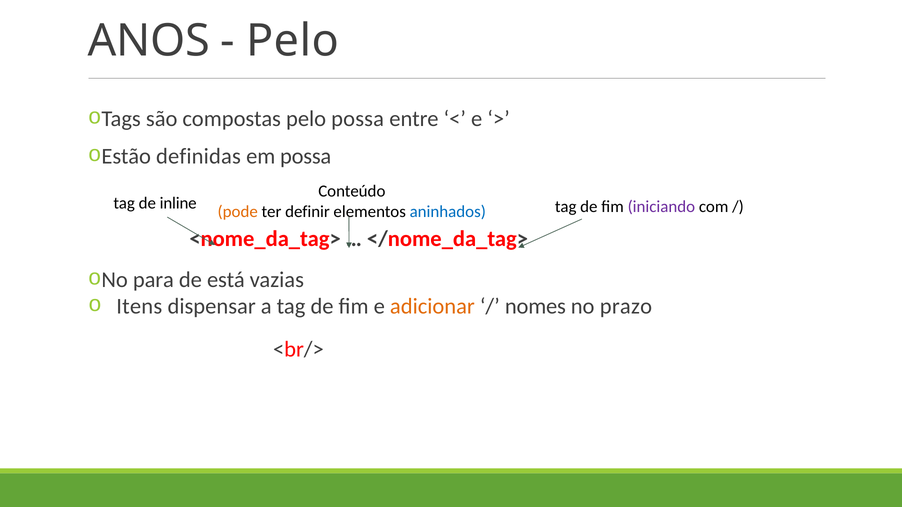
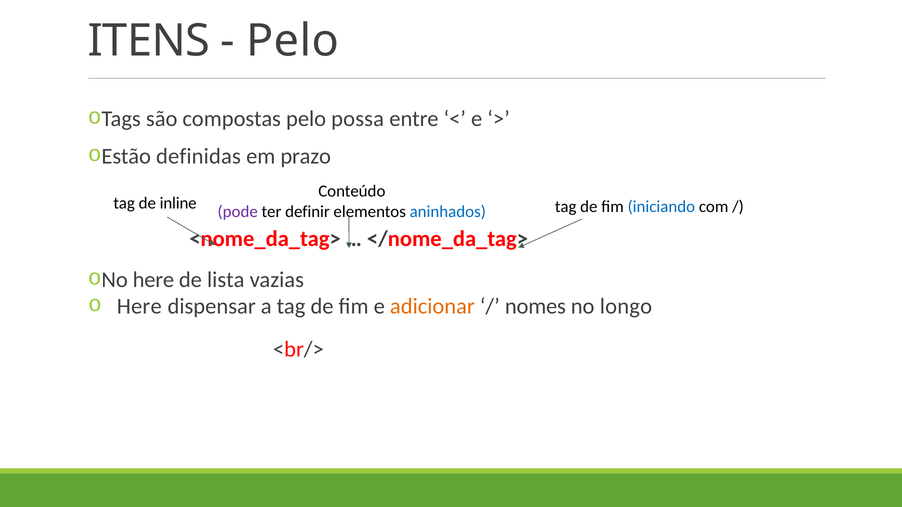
ANOS: ANOS -> ITENS
em possa: possa -> prazo
iniciando colour: purple -> blue
pode colour: orange -> purple
No para: para -> here
está: está -> lista
Itens at (139, 306): Itens -> Here
prazo: prazo -> longo
